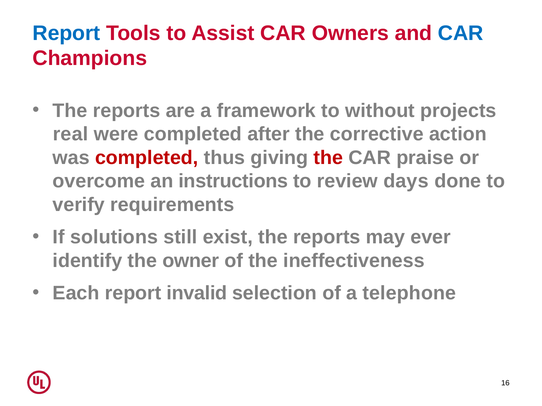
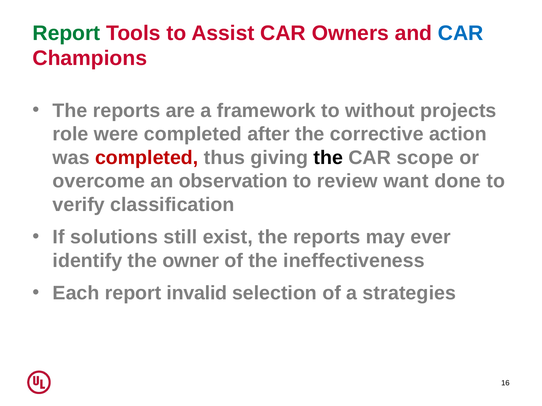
Report at (66, 33) colour: blue -> green
real: real -> role
the at (328, 158) colour: red -> black
praise: praise -> scope
instructions: instructions -> observation
days: days -> want
requirements: requirements -> classification
telephone: telephone -> strategies
